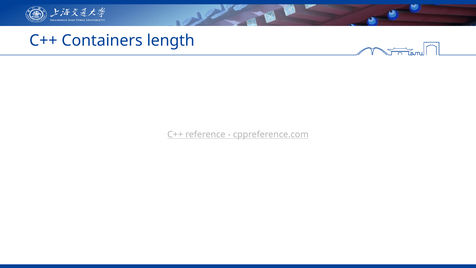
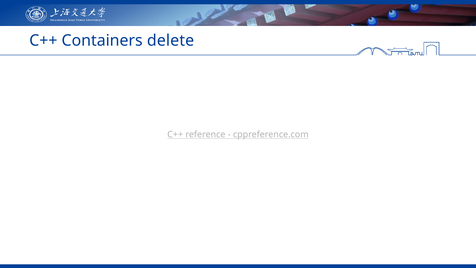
length: length -> delete
